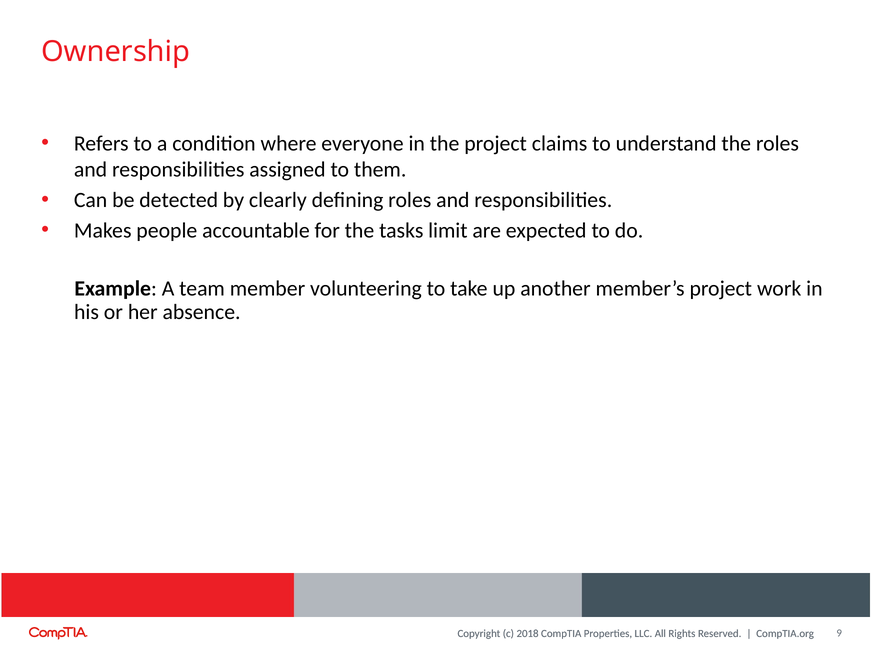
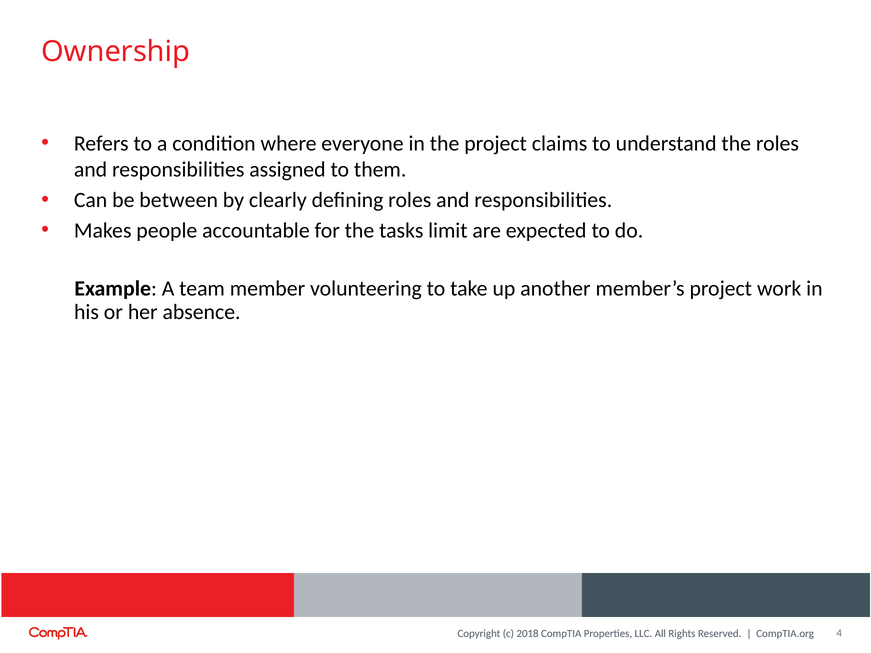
detected: detected -> between
9: 9 -> 4
